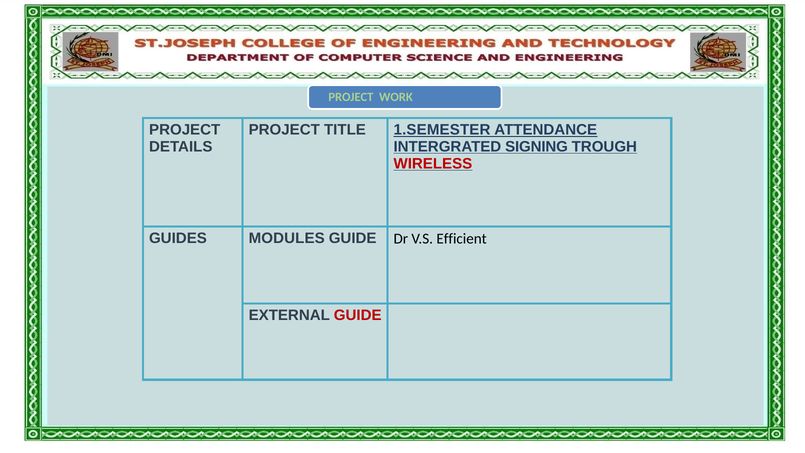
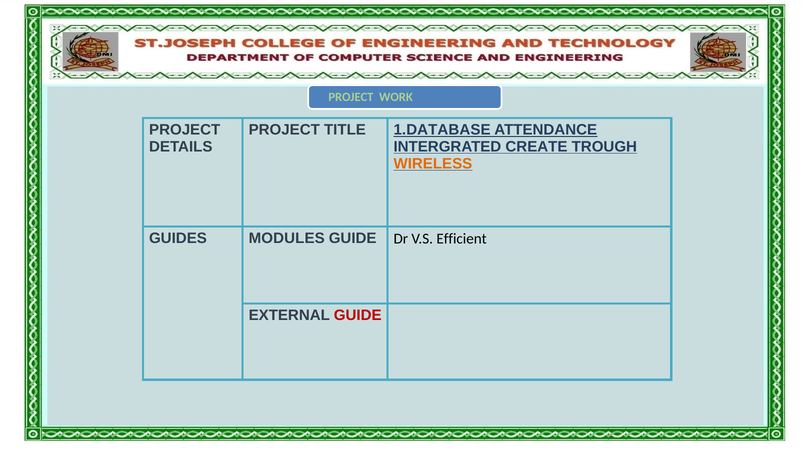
1.SEMESTER: 1.SEMESTER -> 1.DATABASE
SIGNING: SIGNING -> CREATE
WIRELESS colour: red -> orange
